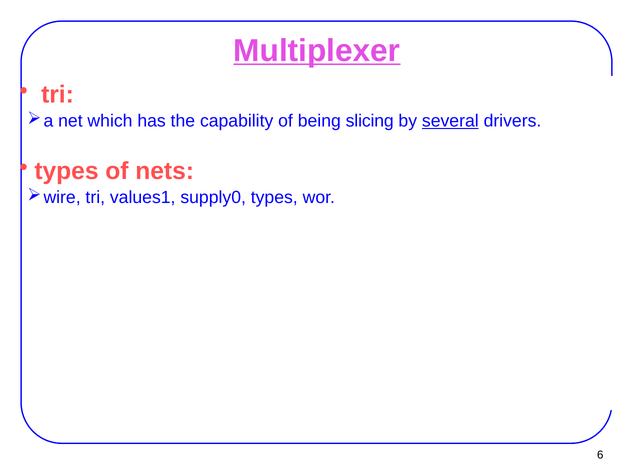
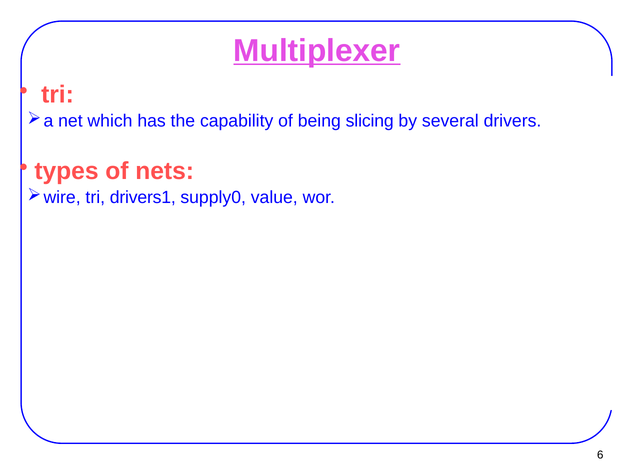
several underline: present -> none
values1: values1 -> drivers1
supply0 types: types -> value
